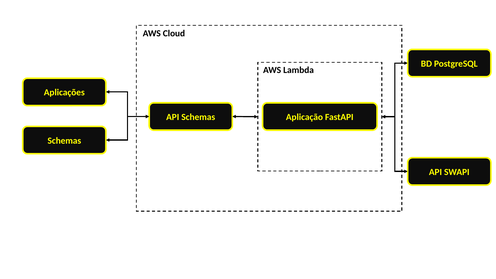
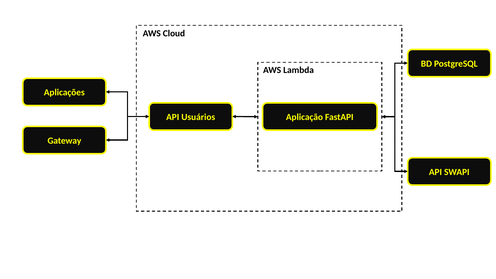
API Schemas: Schemas -> Usuários
Schemas at (64, 141): Schemas -> Gateway
